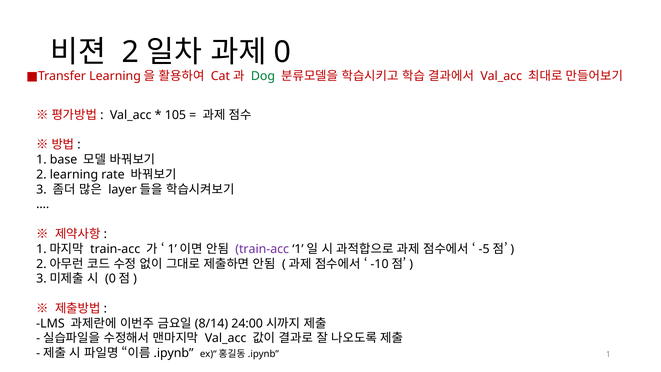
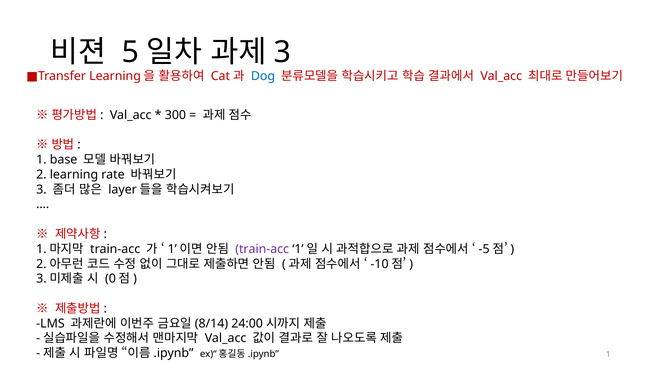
2 at (131, 52): 2 -> 5
0 at (282, 52): 0 -> 3
Dog colour: green -> blue
105: 105 -> 300
